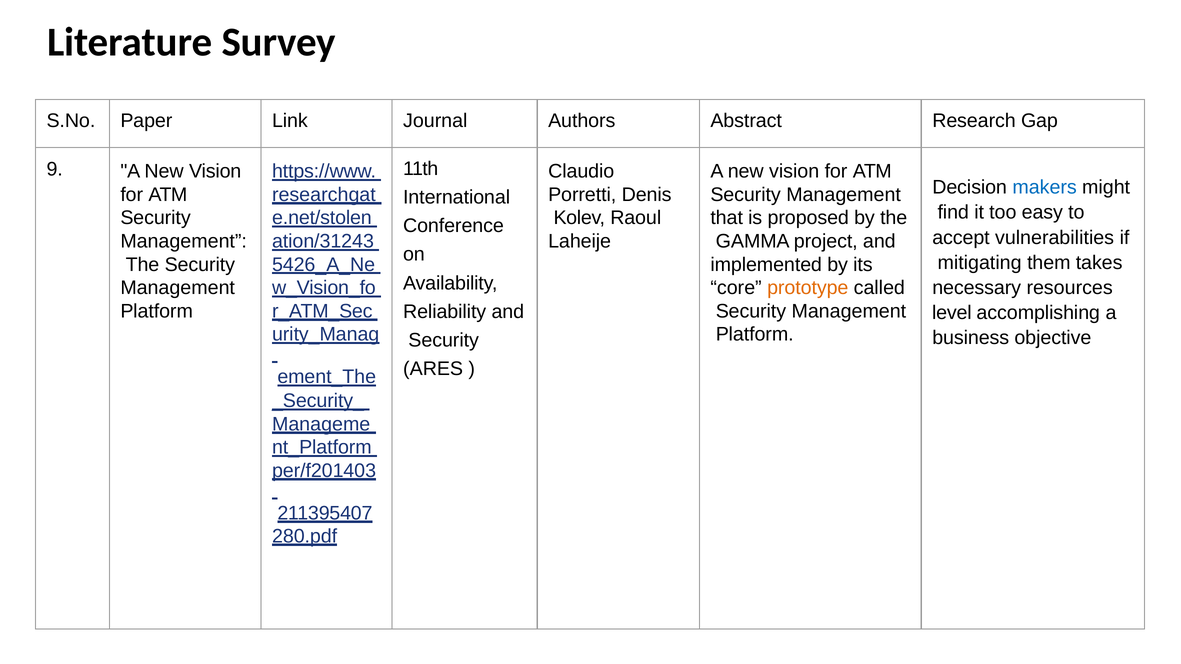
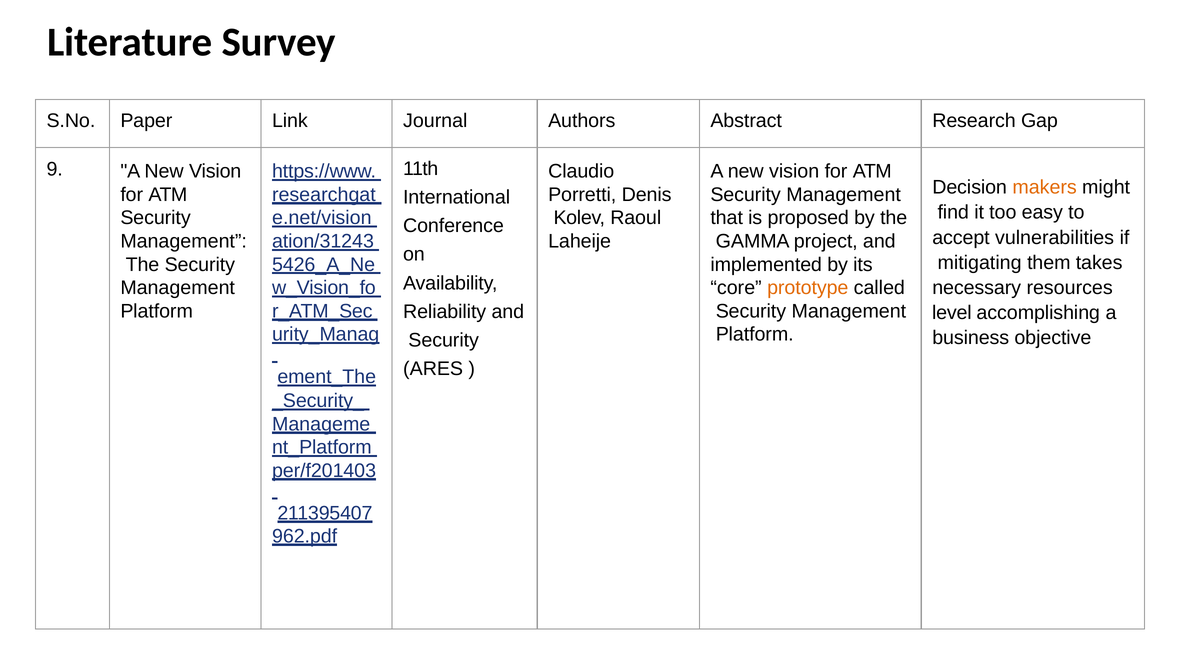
makers colour: blue -> orange
e.net/stolen: e.net/stolen -> e.net/vision
280.pdf: 280.pdf -> 962.pdf
